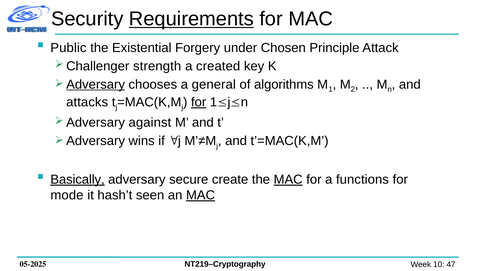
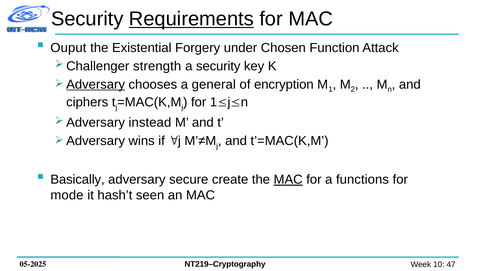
Public: Public -> Ouput
Principle: Principle -> Function
a created: created -> security
algorithms: algorithms -> encryption
attacks: attacks -> ciphers
for at (199, 102) underline: present -> none
against: against -> instead
Basically underline: present -> none
MAC at (201, 195) underline: present -> none
